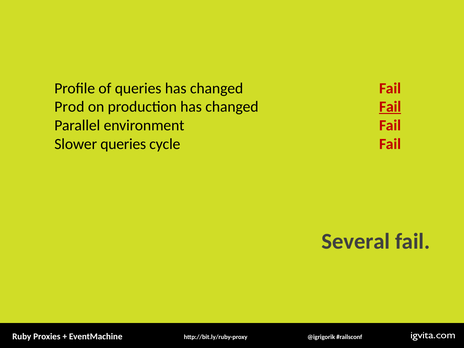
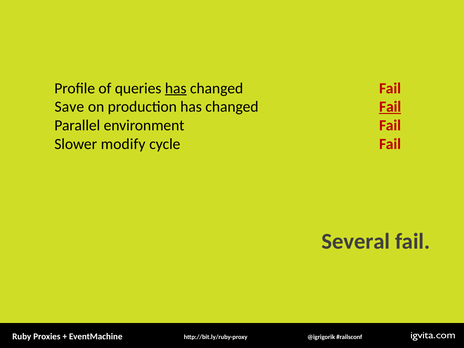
has at (176, 88) underline: none -> present
Prod: Prod -> Save
Slower queries: queries -> modify
